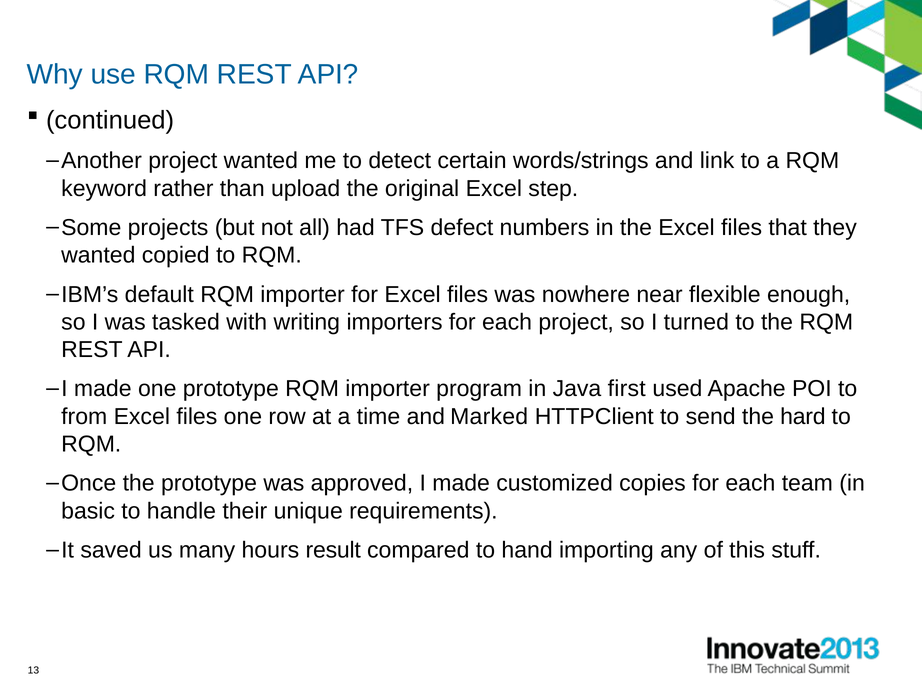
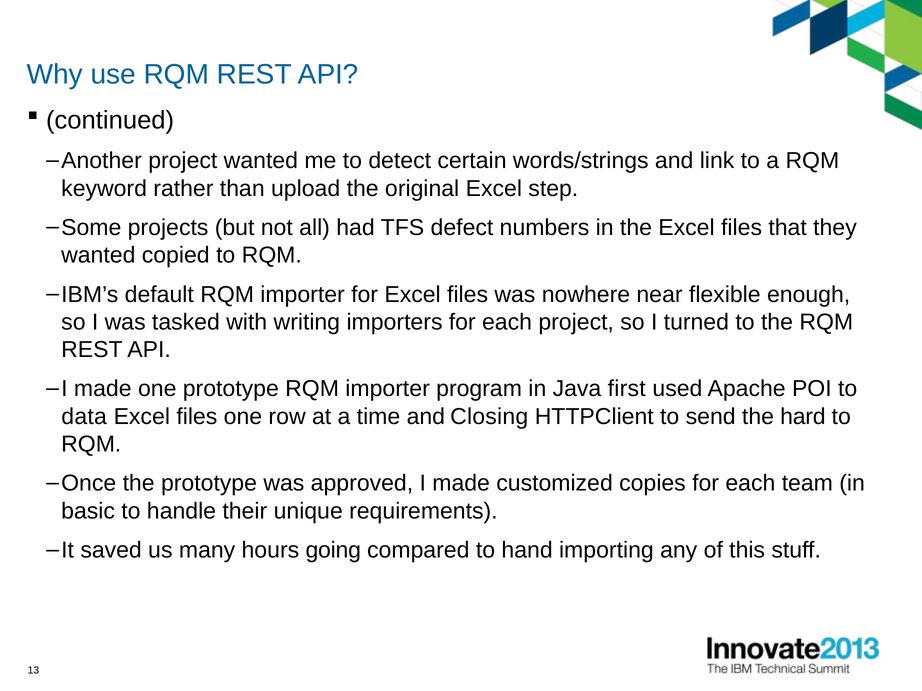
from: from -> data
Marked: Marked -> Closing
result: result -> going
